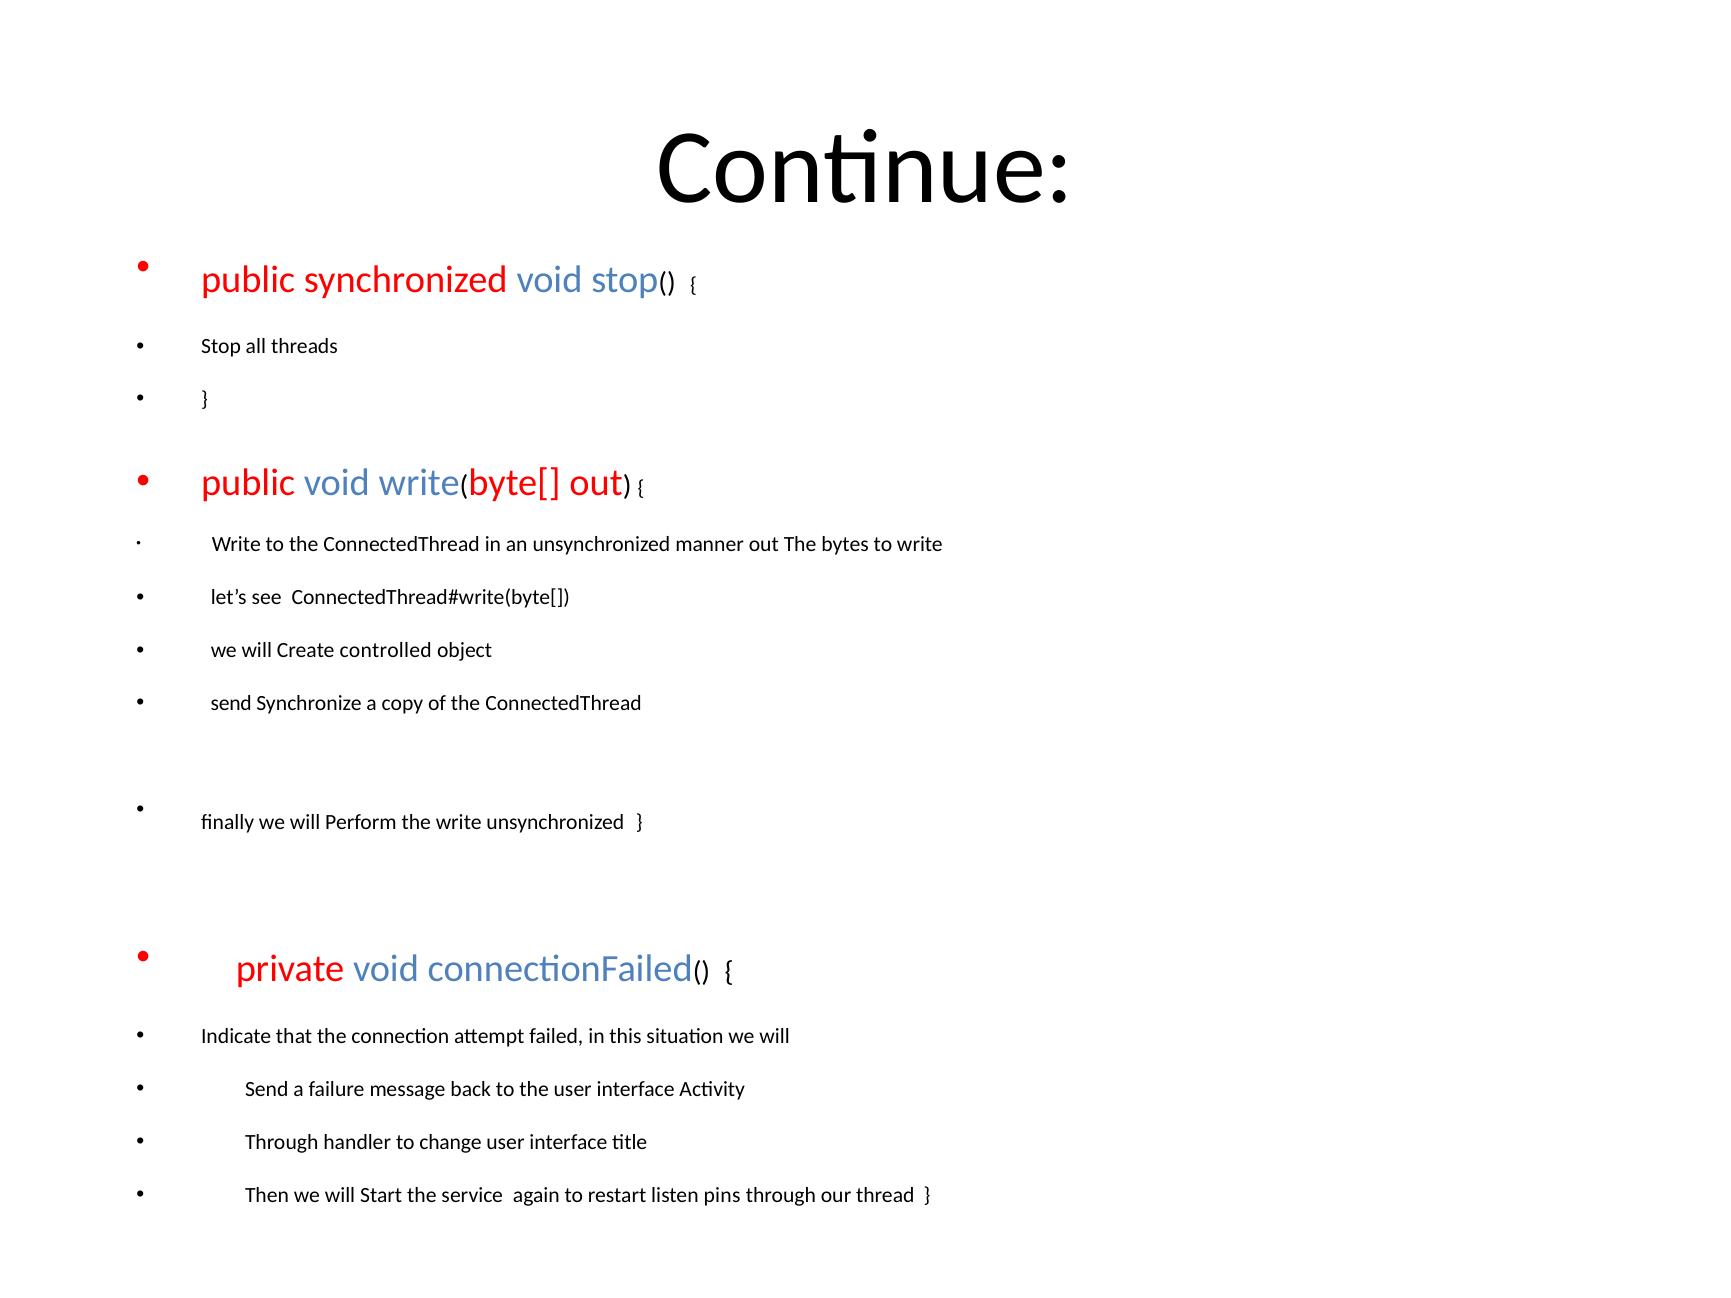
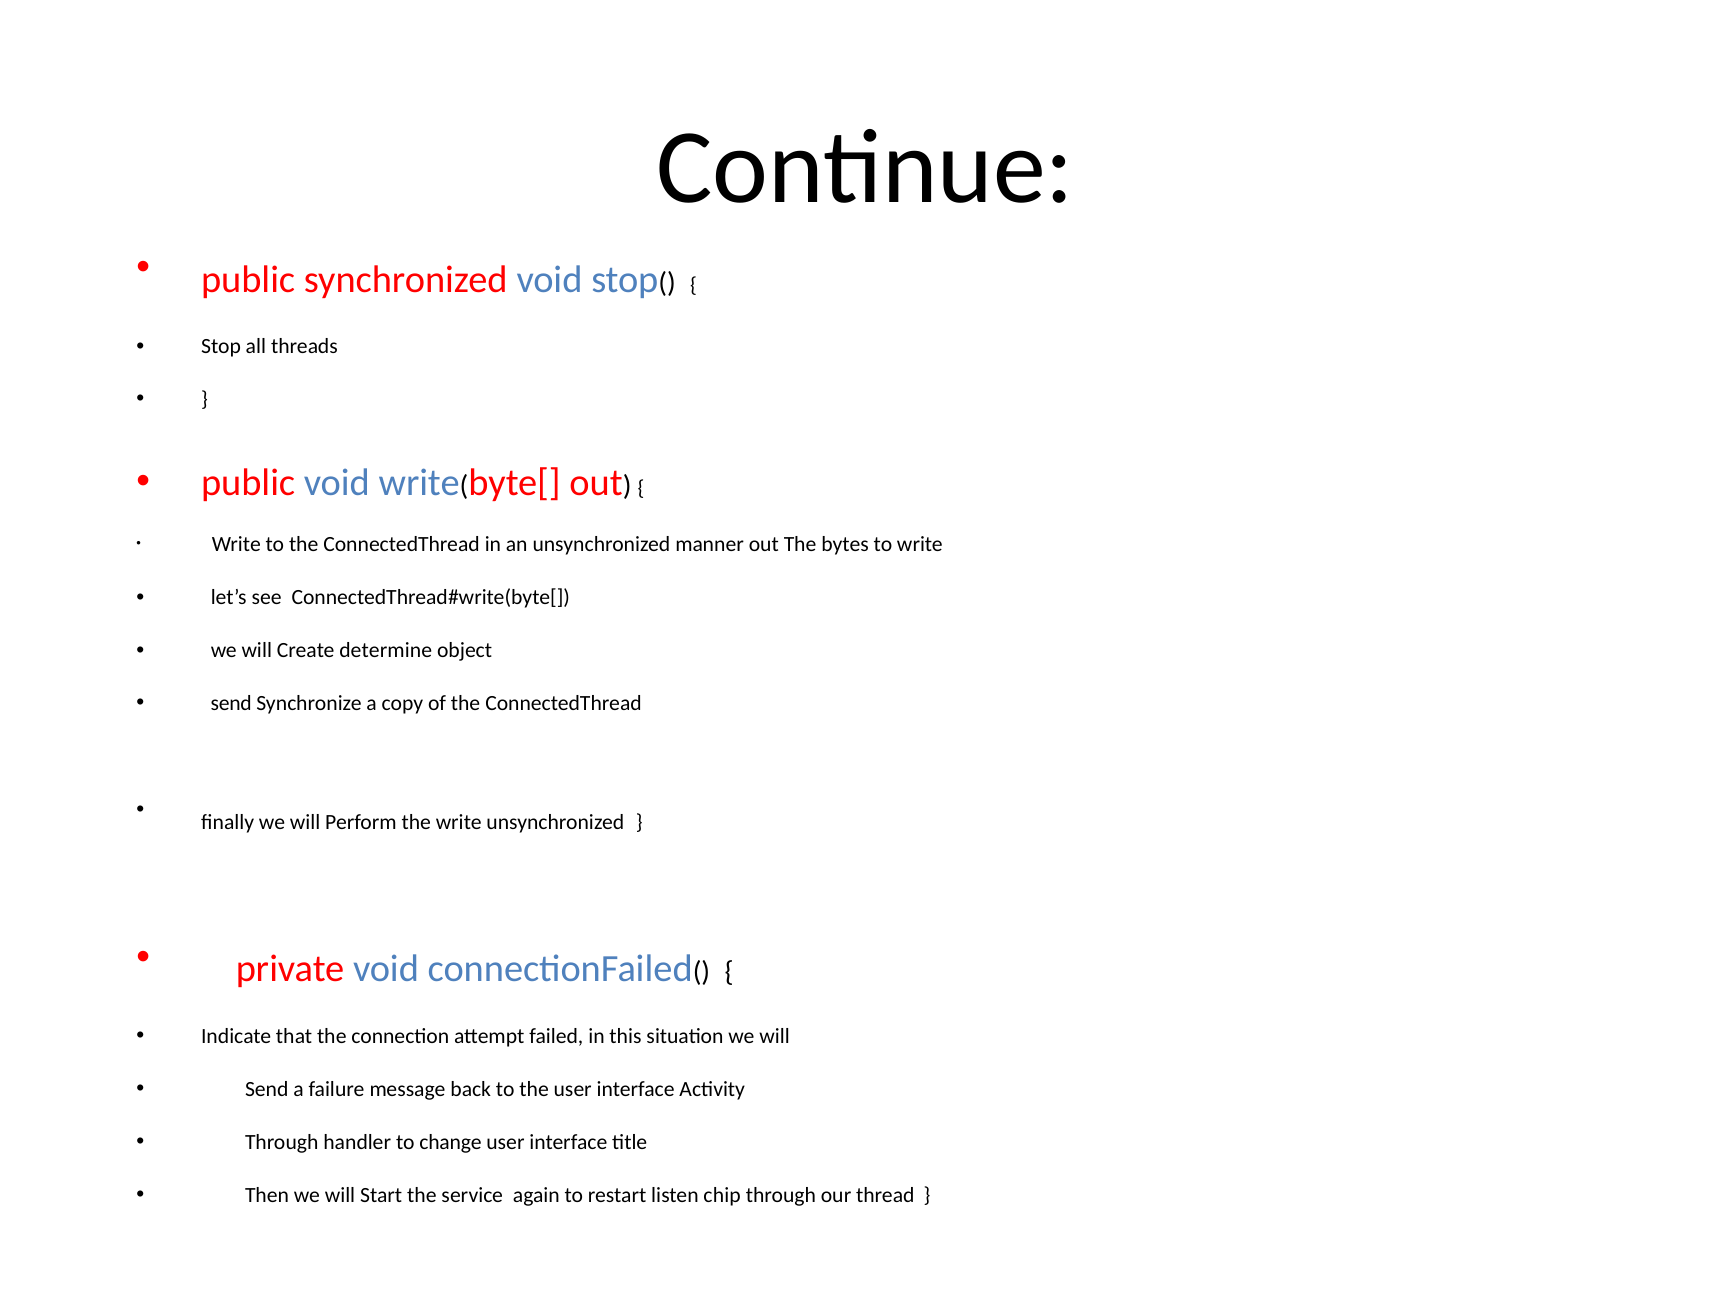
controlled: controlled -> determine
pins: pins -> chip
